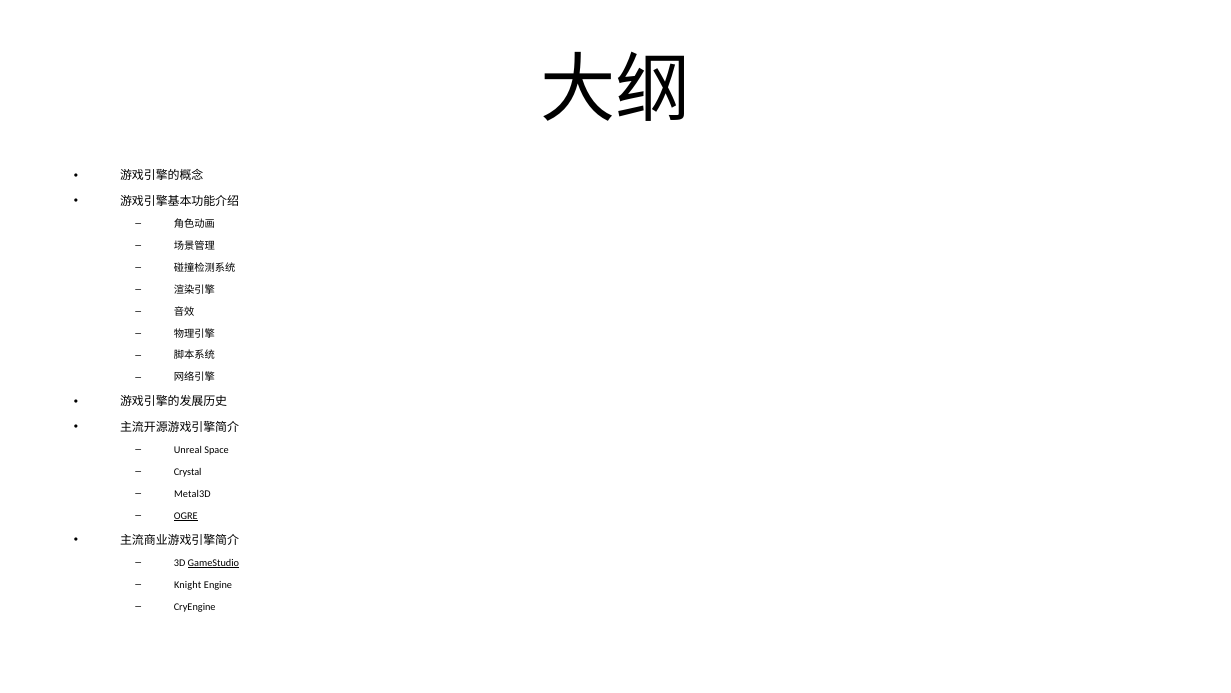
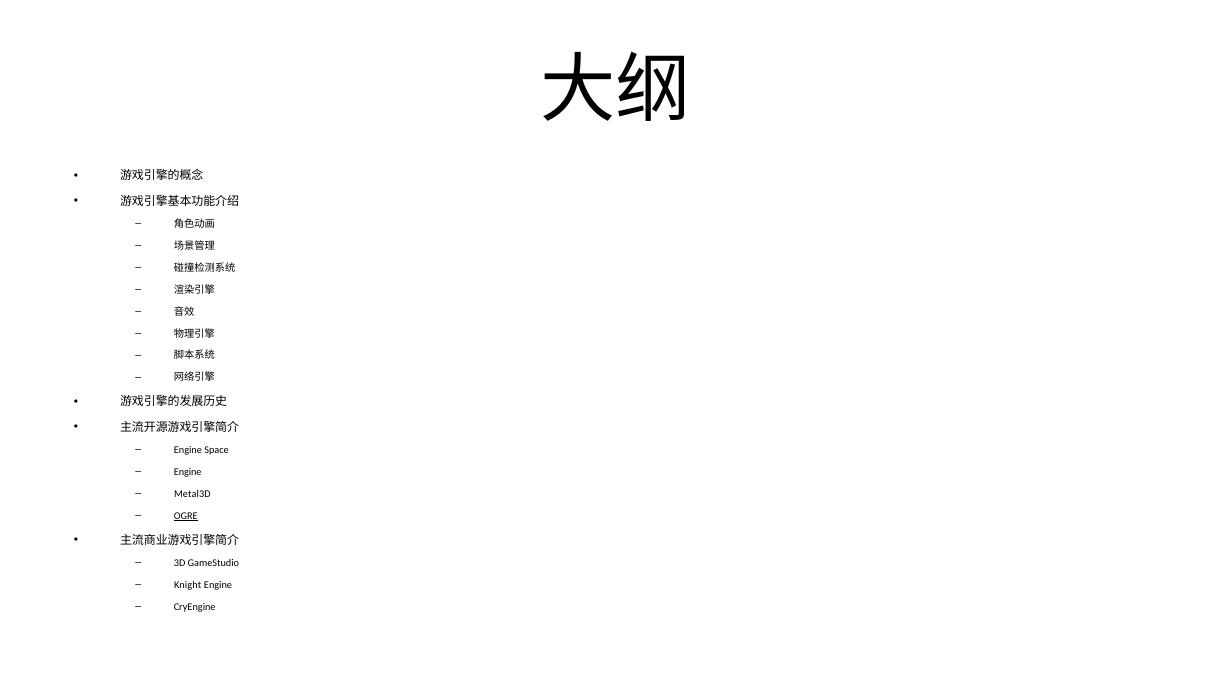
Unreal at (188, 450): Unreal -> Engine
Crystal at (188, 472): Crystal -> Engine
GameStudio underline: present -> none
